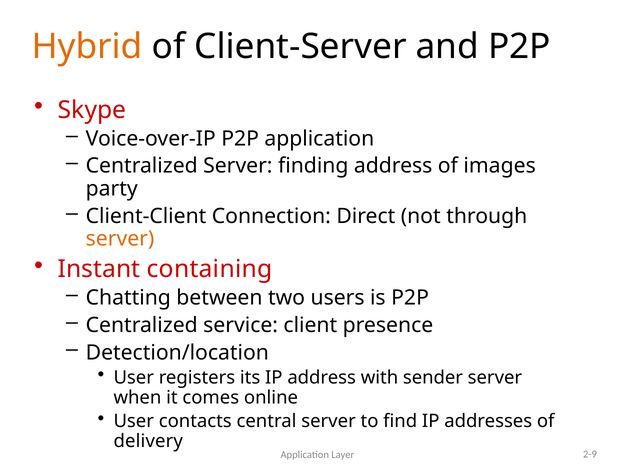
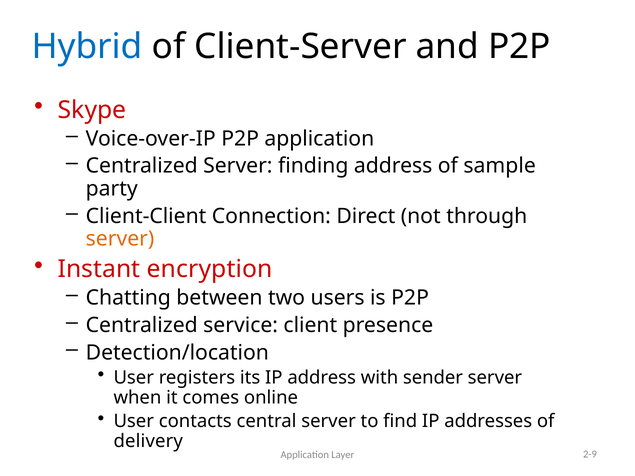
Hybrid colour: orange -> blue
images: images -> sample
containing: containing -> encryption
